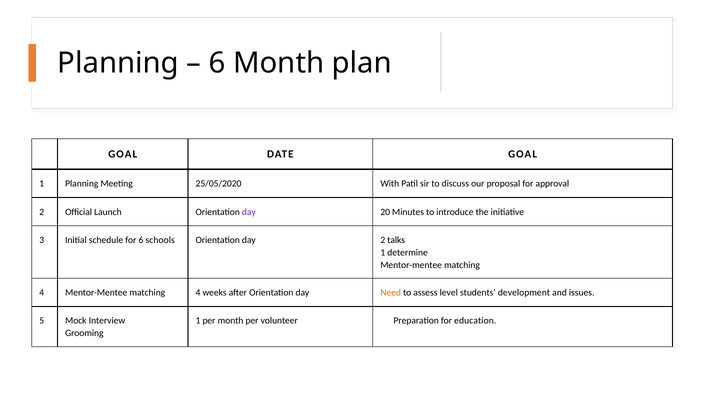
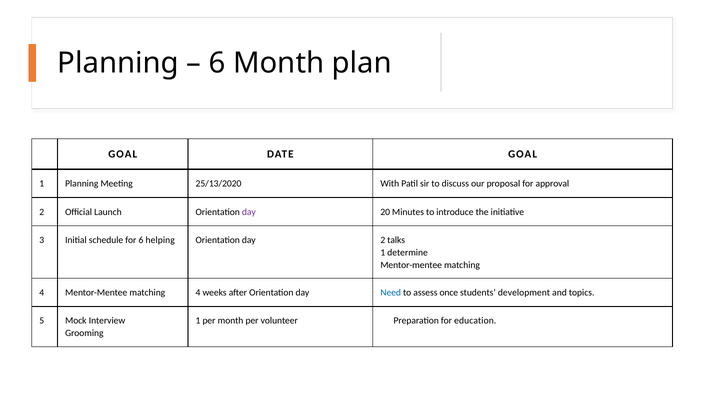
25/05/2020: 25/05/2020 -> 25/13/2020
schools: schools -> helping
Need colour: orange -> blue
level: level -> once
issues: issues -> topics
